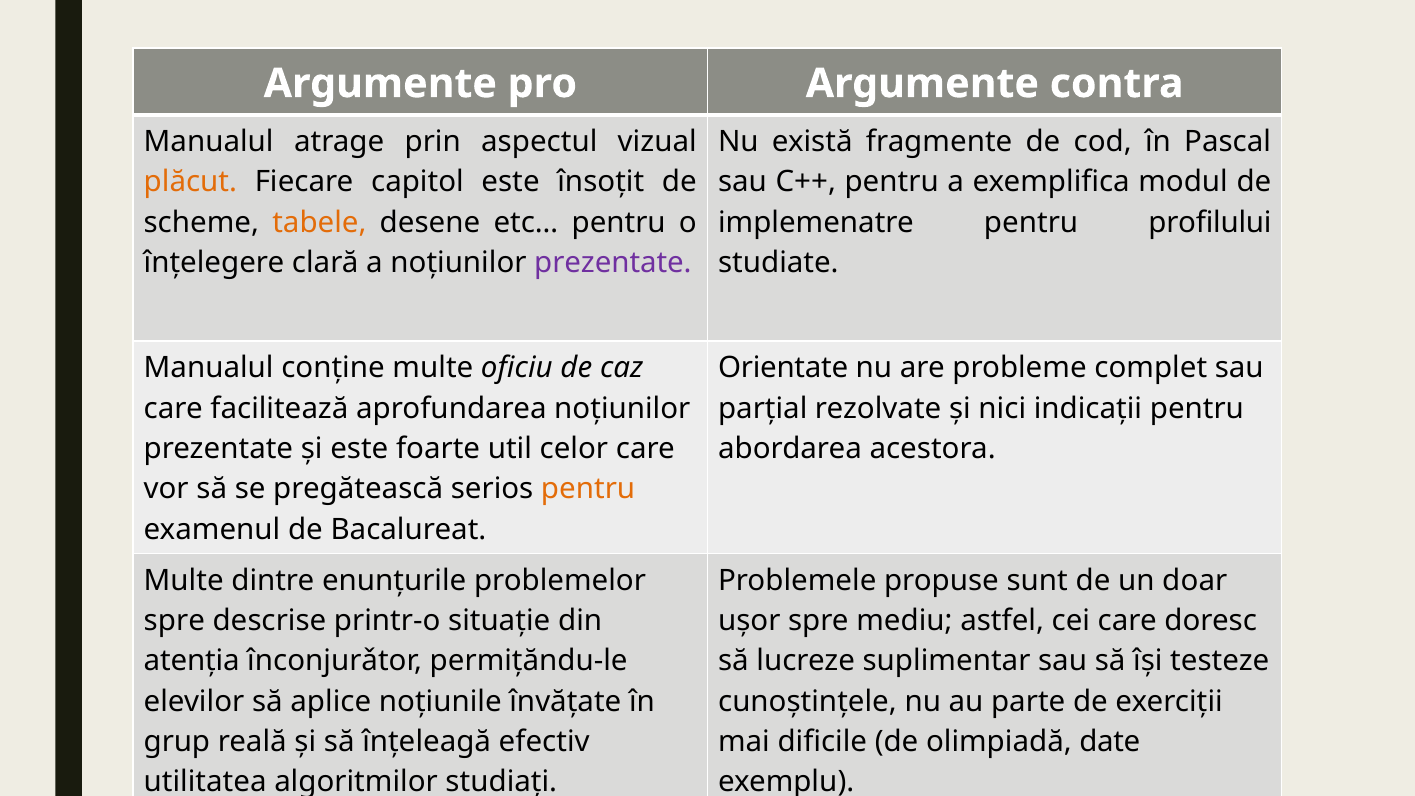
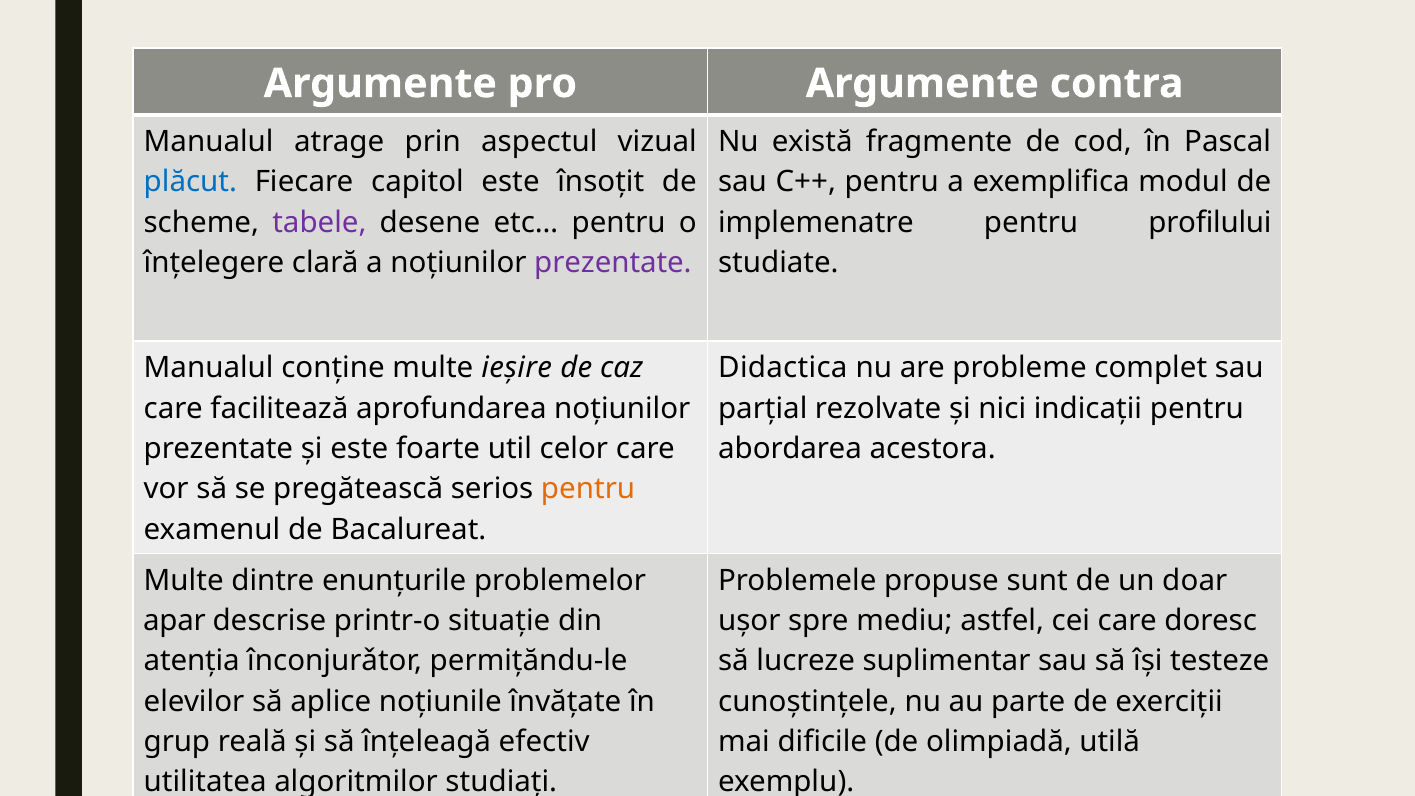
plăcut colour: orange -> blue
tabele colour: orange -> purple
oficiu: oficiu -> ieşire
Orientate: Orientate -> Didactica
spre at (174, 621): spre -> apar
date: date -> utilă
